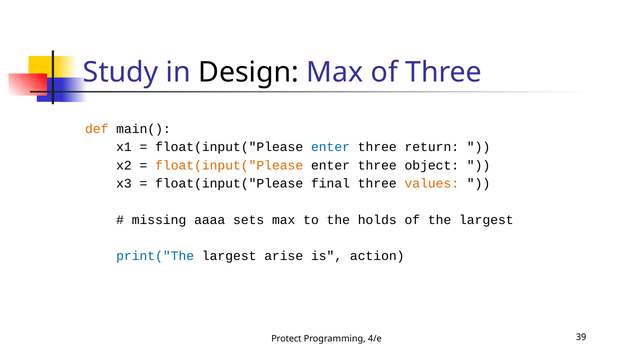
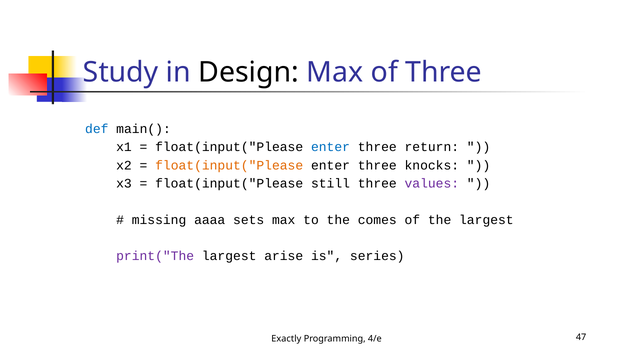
def colour: orange -> blue
object: object -> knocks
final: final -> still
values colour: orange -> purple
holds: holds -> comes
print("The colour: blue -> purple
action: action -> series
Protect: Protect -> Exactly
39: 39 -> 47
